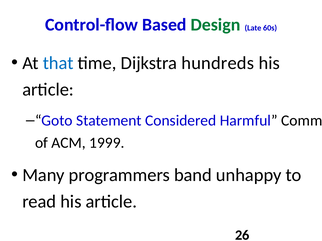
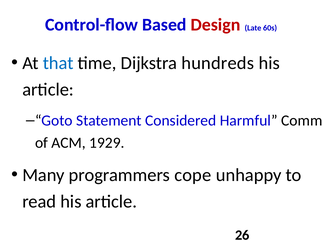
Design colour: green -> red
1999: 1999 -> 1929
band: band -> cope
